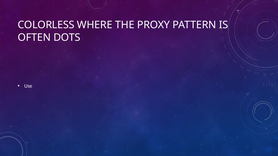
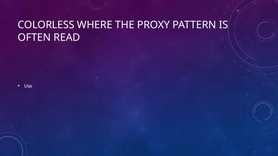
DOTS: DOTS -> READ
